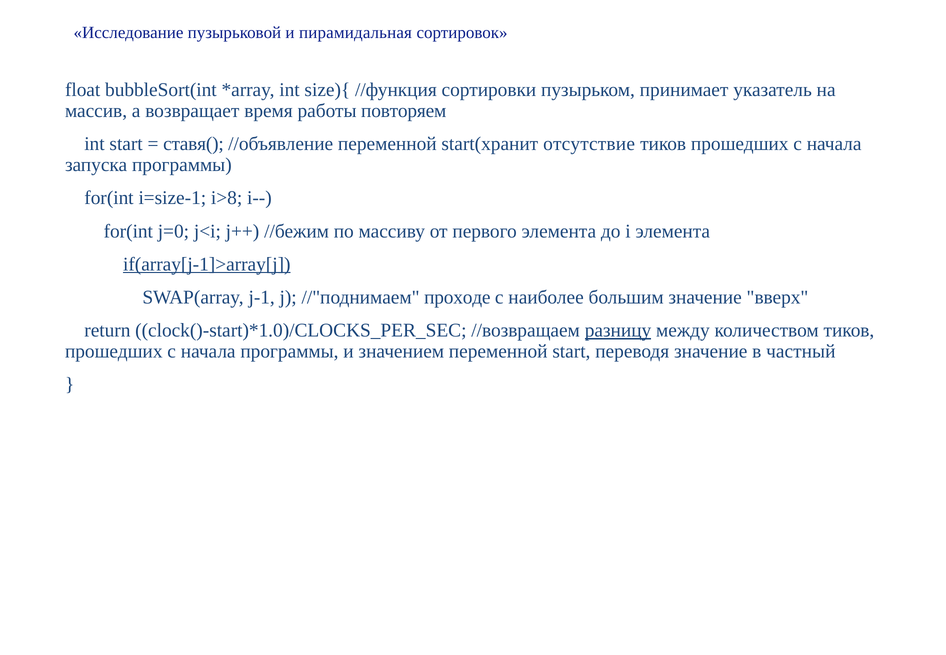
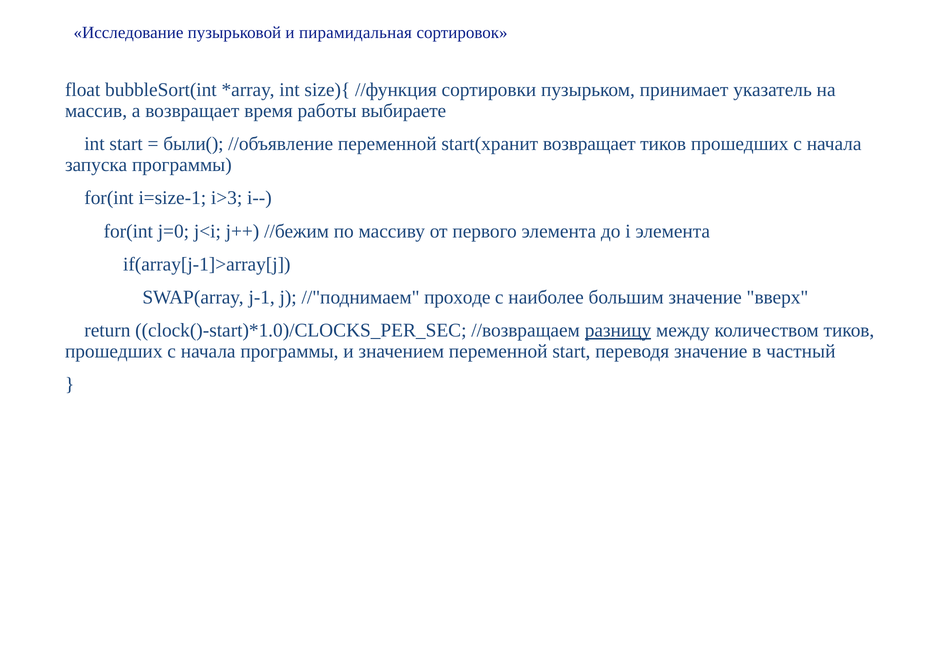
повторяем: повторяем -> выбираете
ставя(: ставя( -> были(
start(хранит отсутствие: отсутствие -> возвращает
i>8: i>8 -> i>3
if(array[j-1]>array[j underline: present -> none
